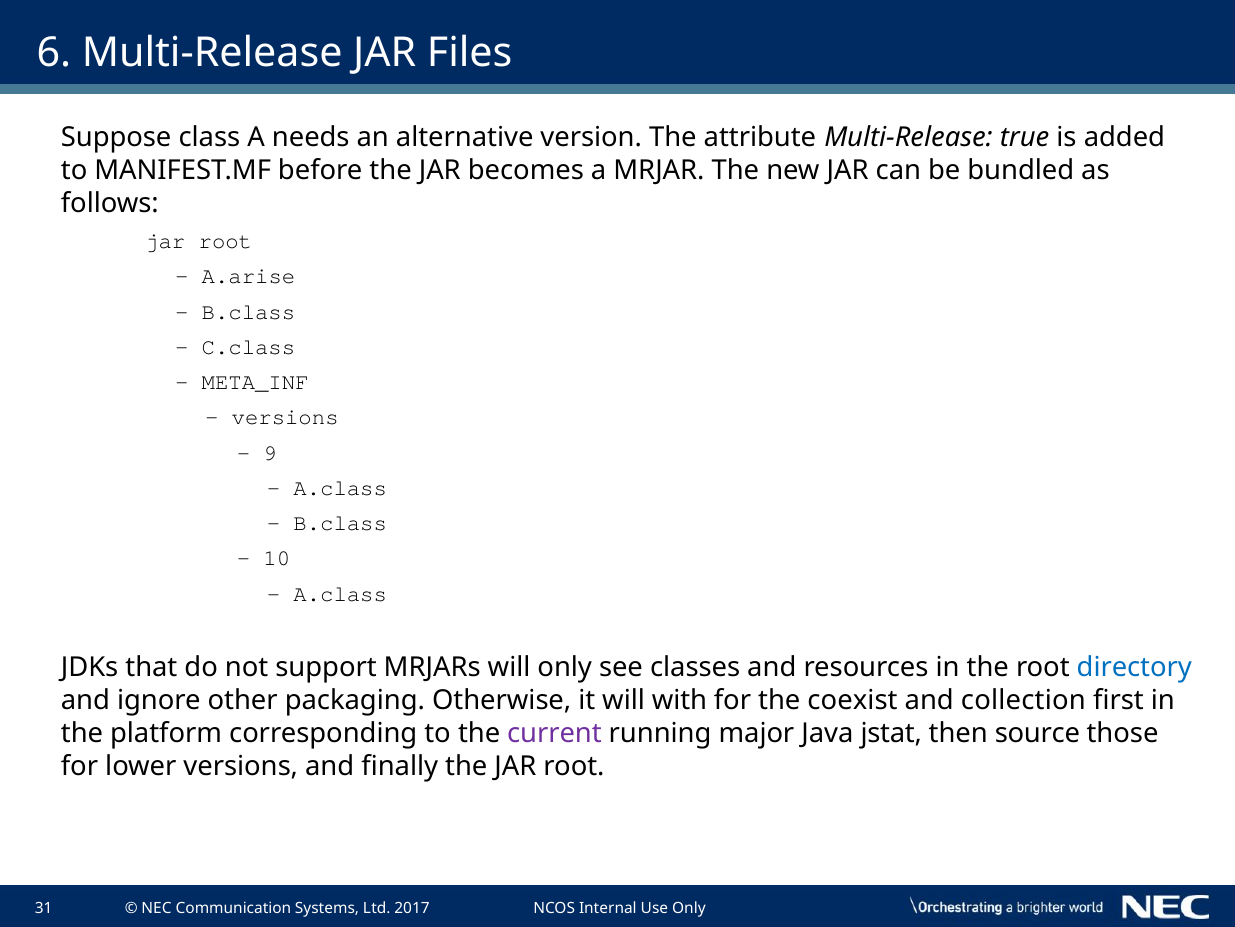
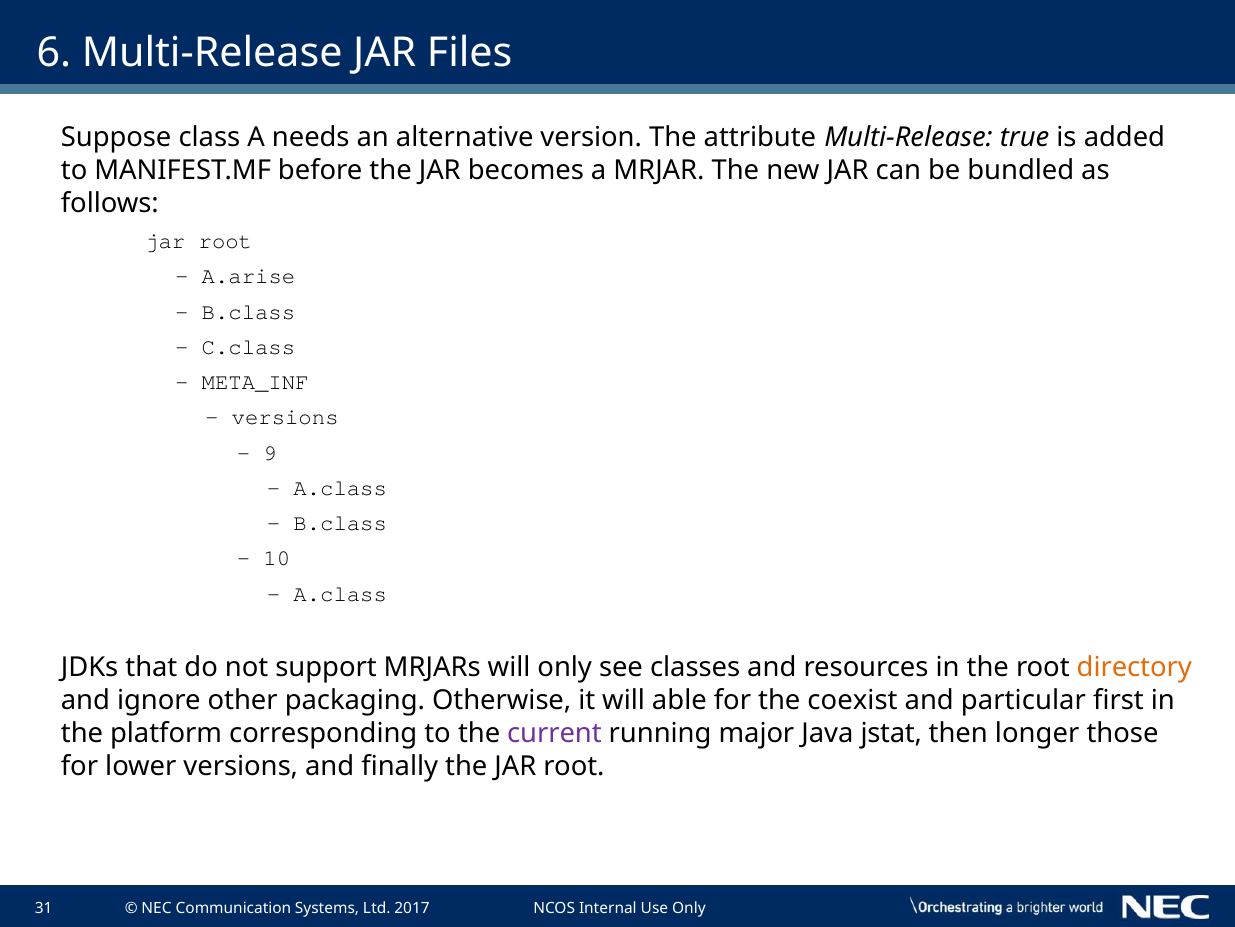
directory colour: blue -> orange
with: with -> able
collection: collection -> particular
source: source -> longer
